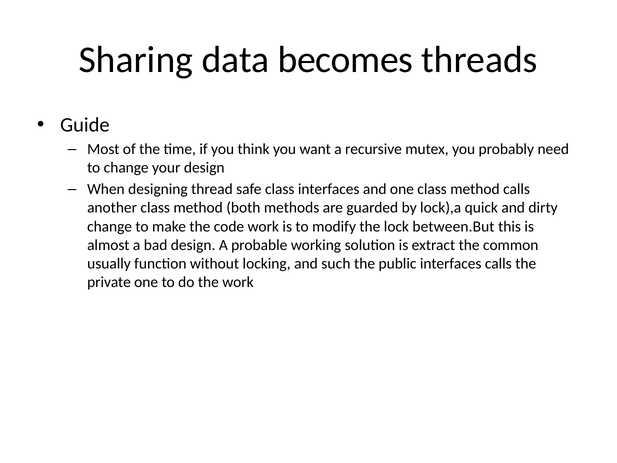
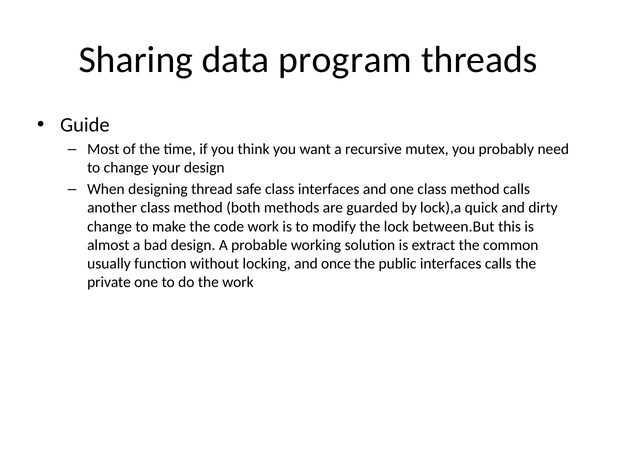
becomes: becomes -> program
such: such -> once
